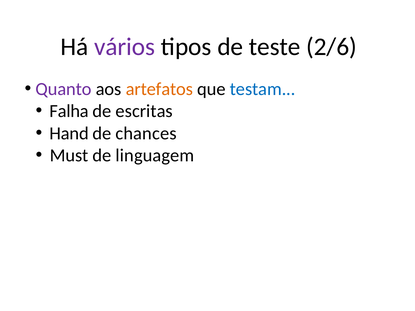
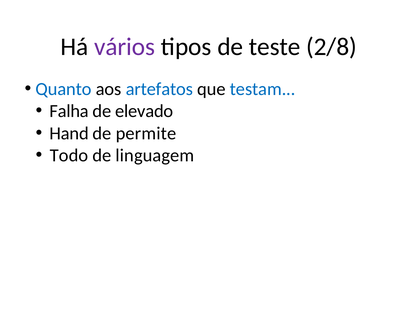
2/6: 2/6 -> 2/8
Quanto colour: purple -> blue
artefatos colour: orange -> blue
escritas: escritas -> elevado
chances: chances -> permite
Must: Must -> Todo
